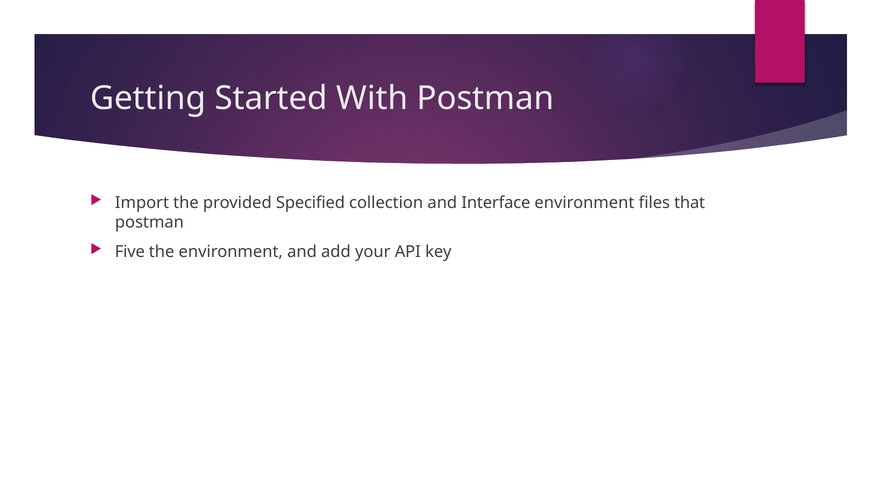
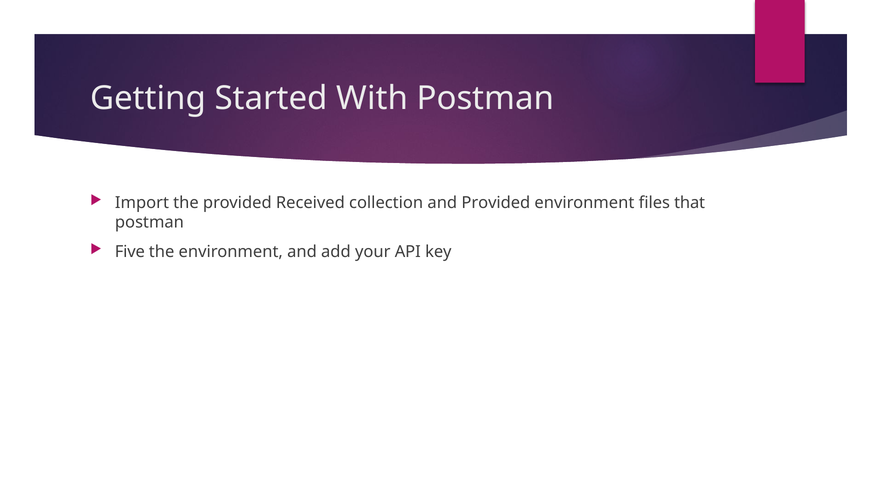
Specified: Specified -> Received
and Interface: Interface -> Provided
